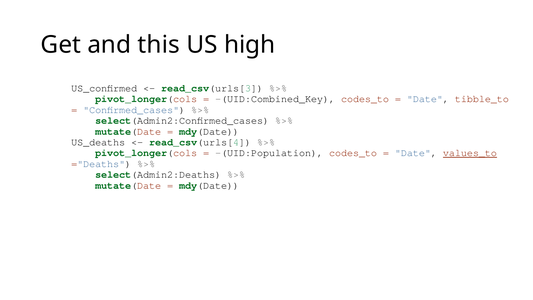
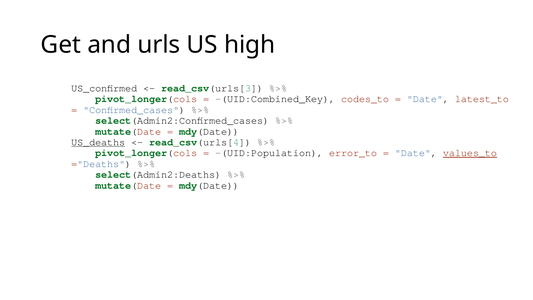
this: this -> urls
tibble_to: tibble_to -> latest_to
US_deaths underline: none -> present
-(UID:Population codes_to: codes_to -> error_to
